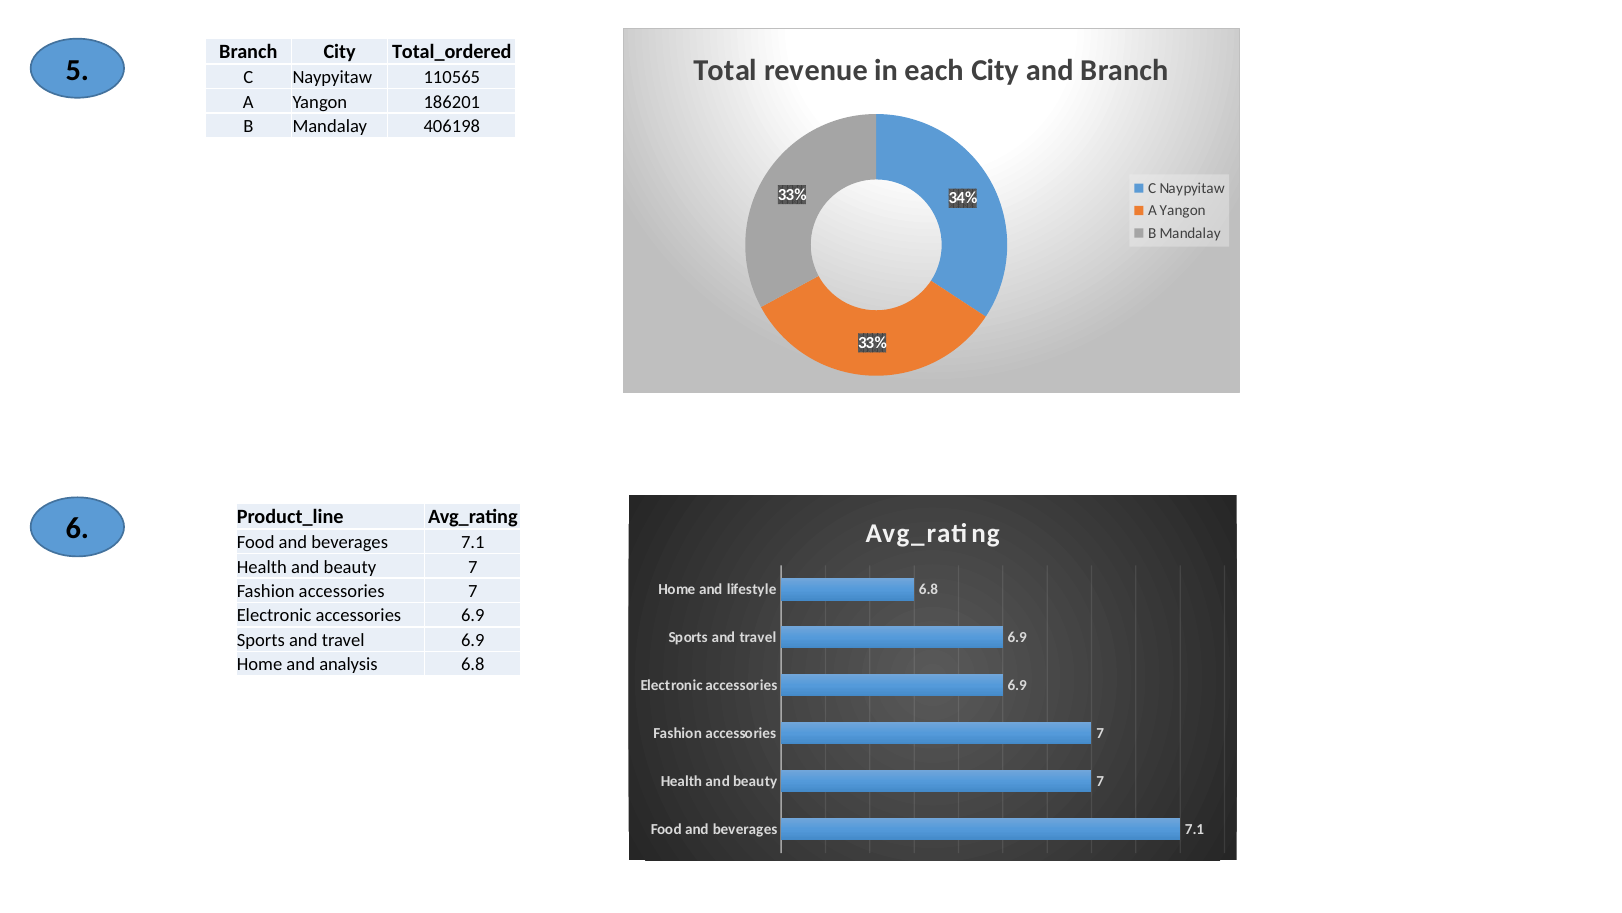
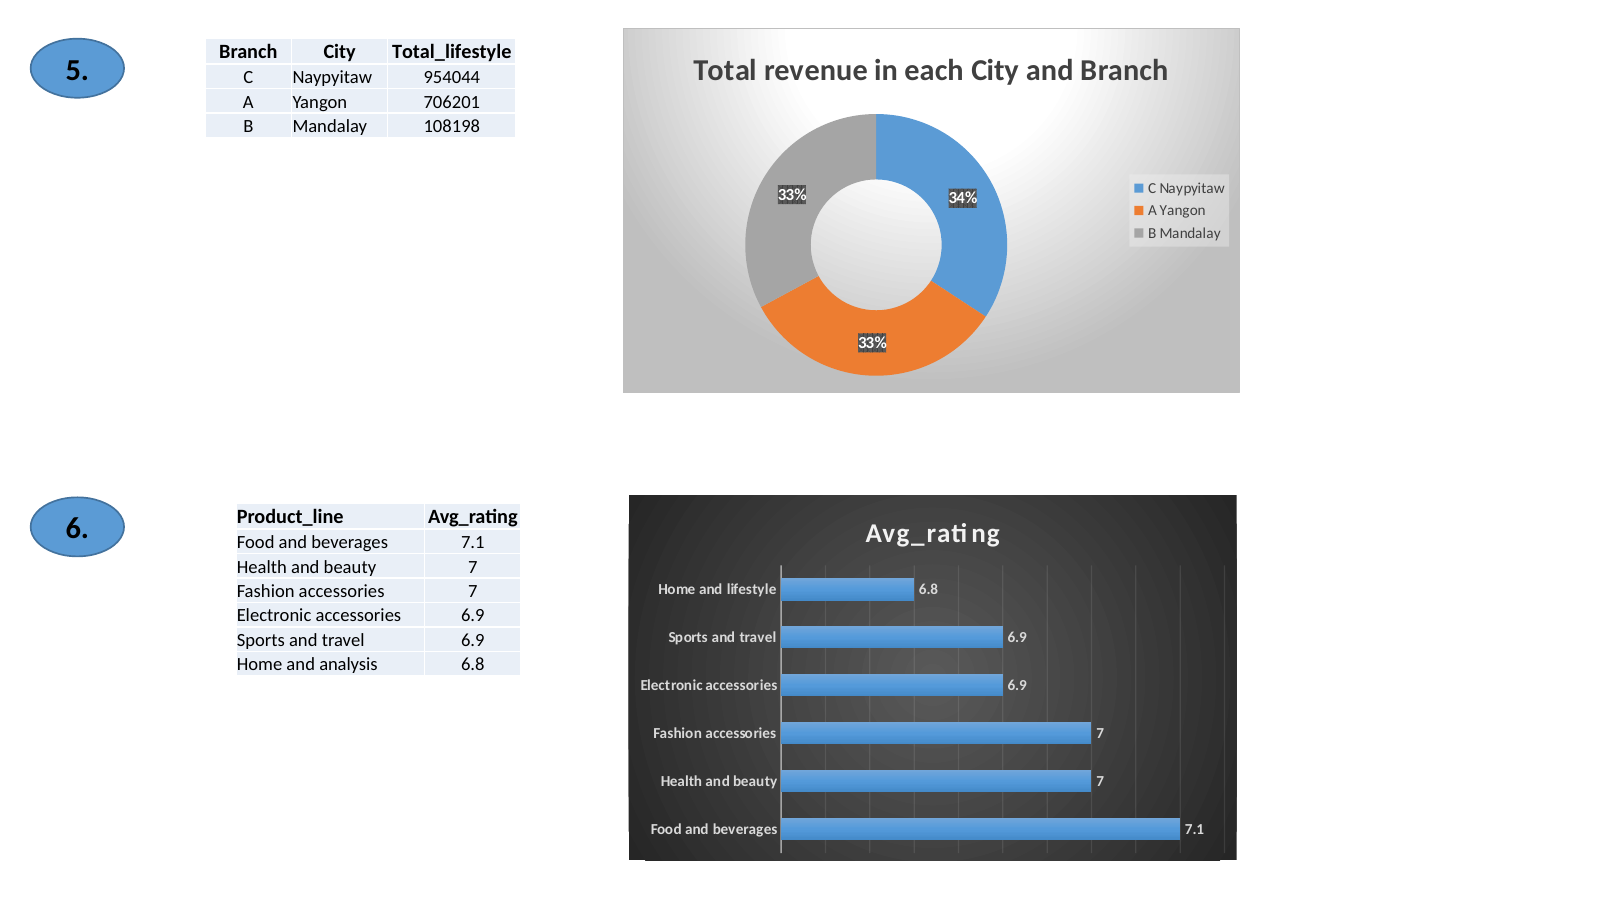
Total_ordered: Total_ordered -> Total_lifestyle
110565: 110565 -> 954044
186201: 186201 -> 706201
406198: 406198 -> 108198
